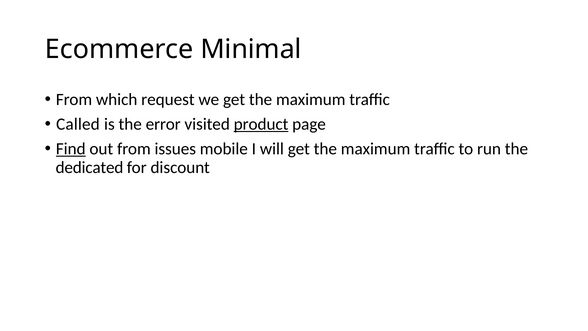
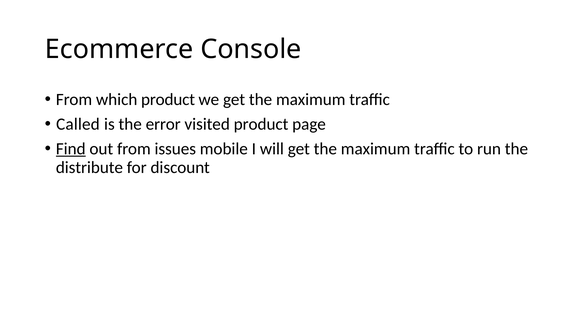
Minimal: Minimal -> Console
which request: request -> product
product at (261, 124) underline: present -> none
dedicated: dedicated -> distribute
